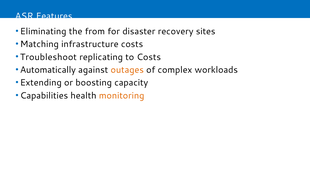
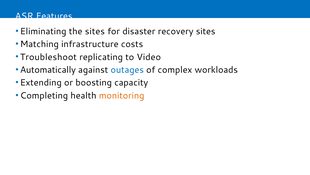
the from: from -> sites
to Costs: Costs -> Video
outages colour: orange -> blue
Capabilities: Capabilities -> Completing
